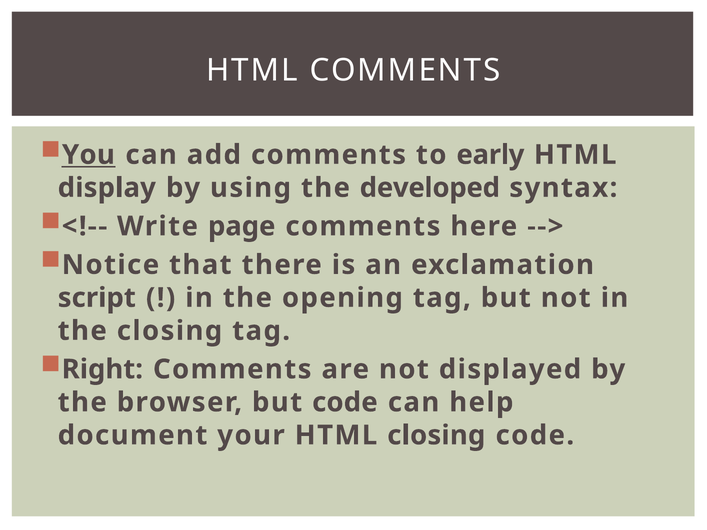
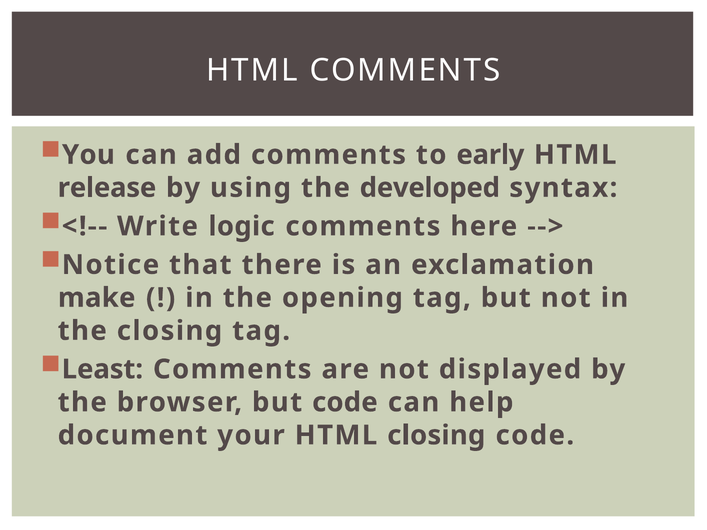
You underline: present -> none
display: display -> release
page: page -> logic
script: script -> make
Right: Right -> Least
